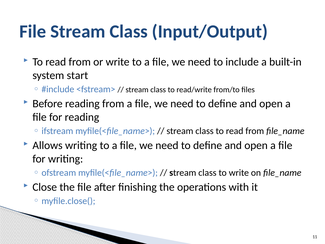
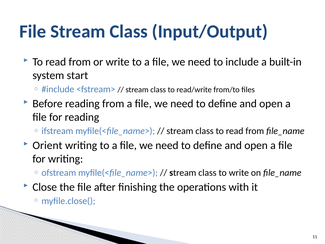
Allows: Allows -> Orient
